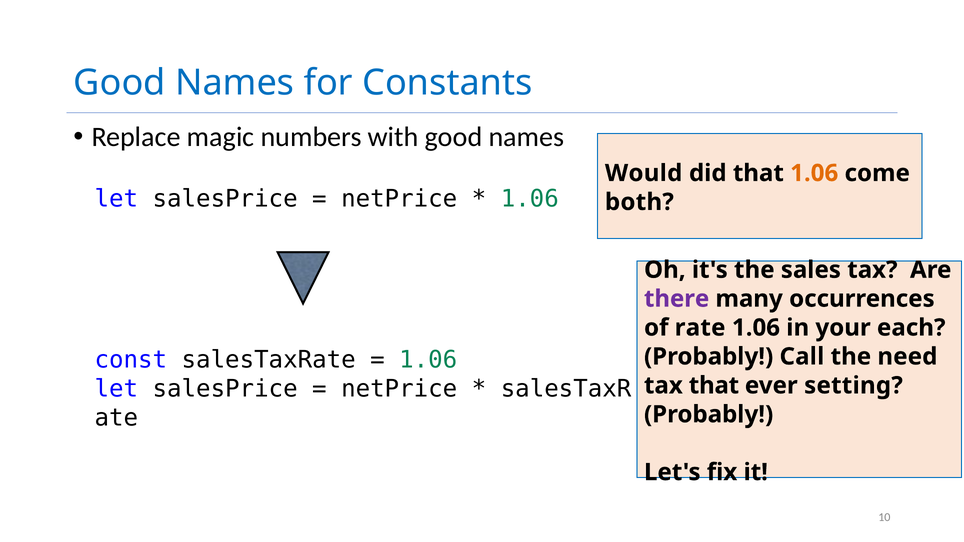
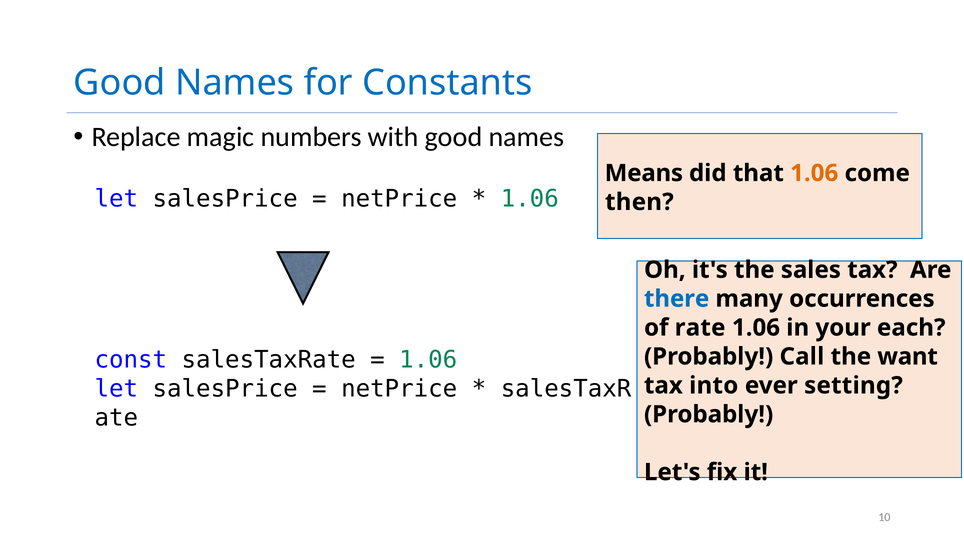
Would: Would -> Means
both: both -> then
there colour: purple -> blue
need: need -> want
tax that: that -> into
